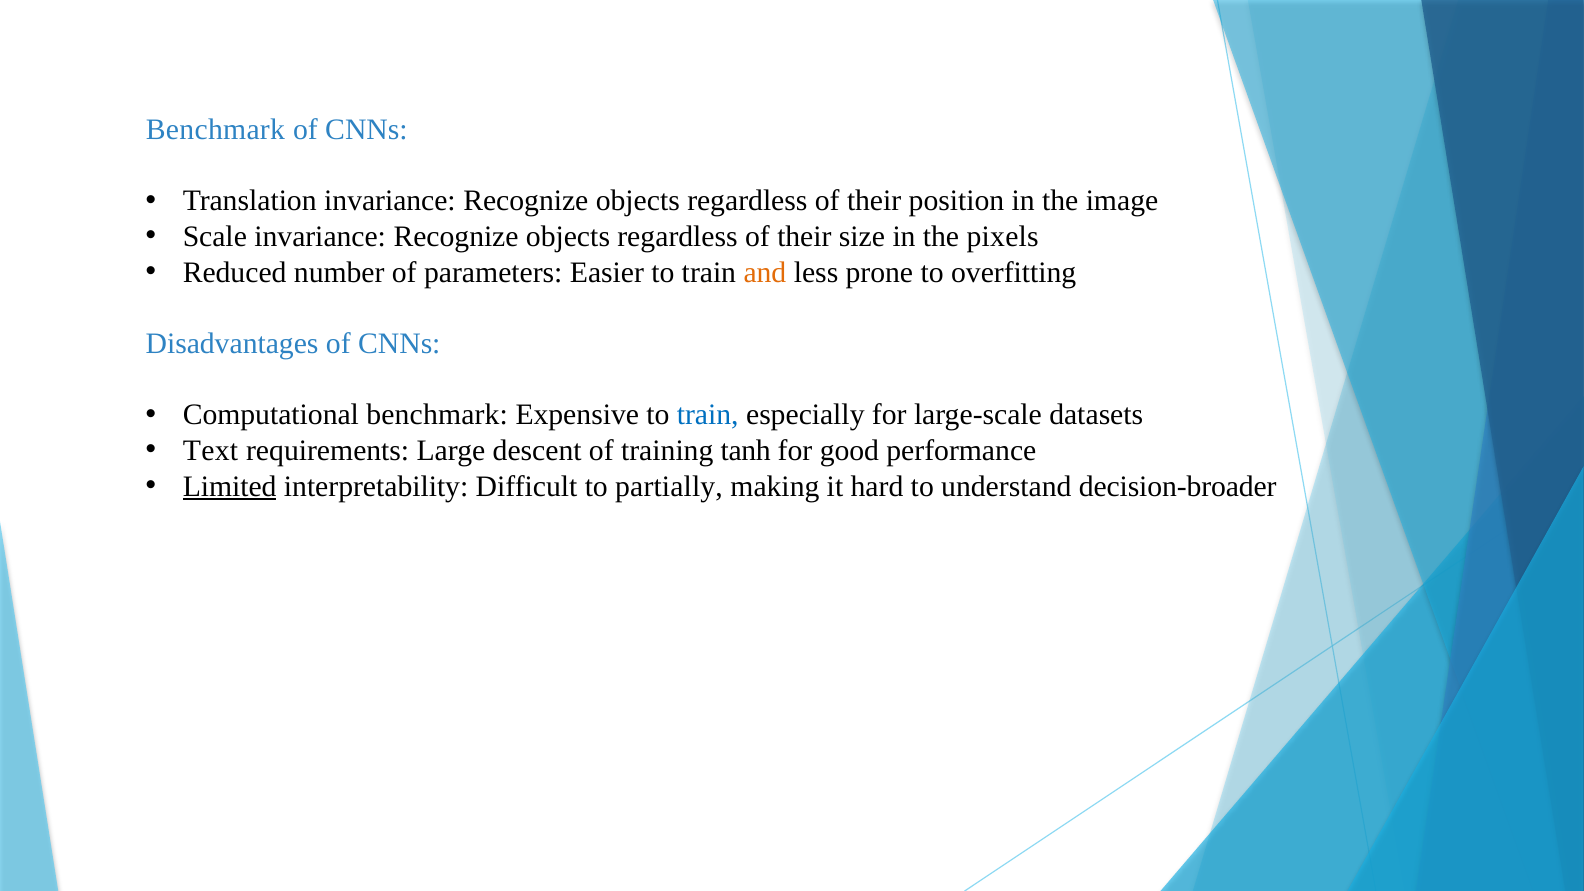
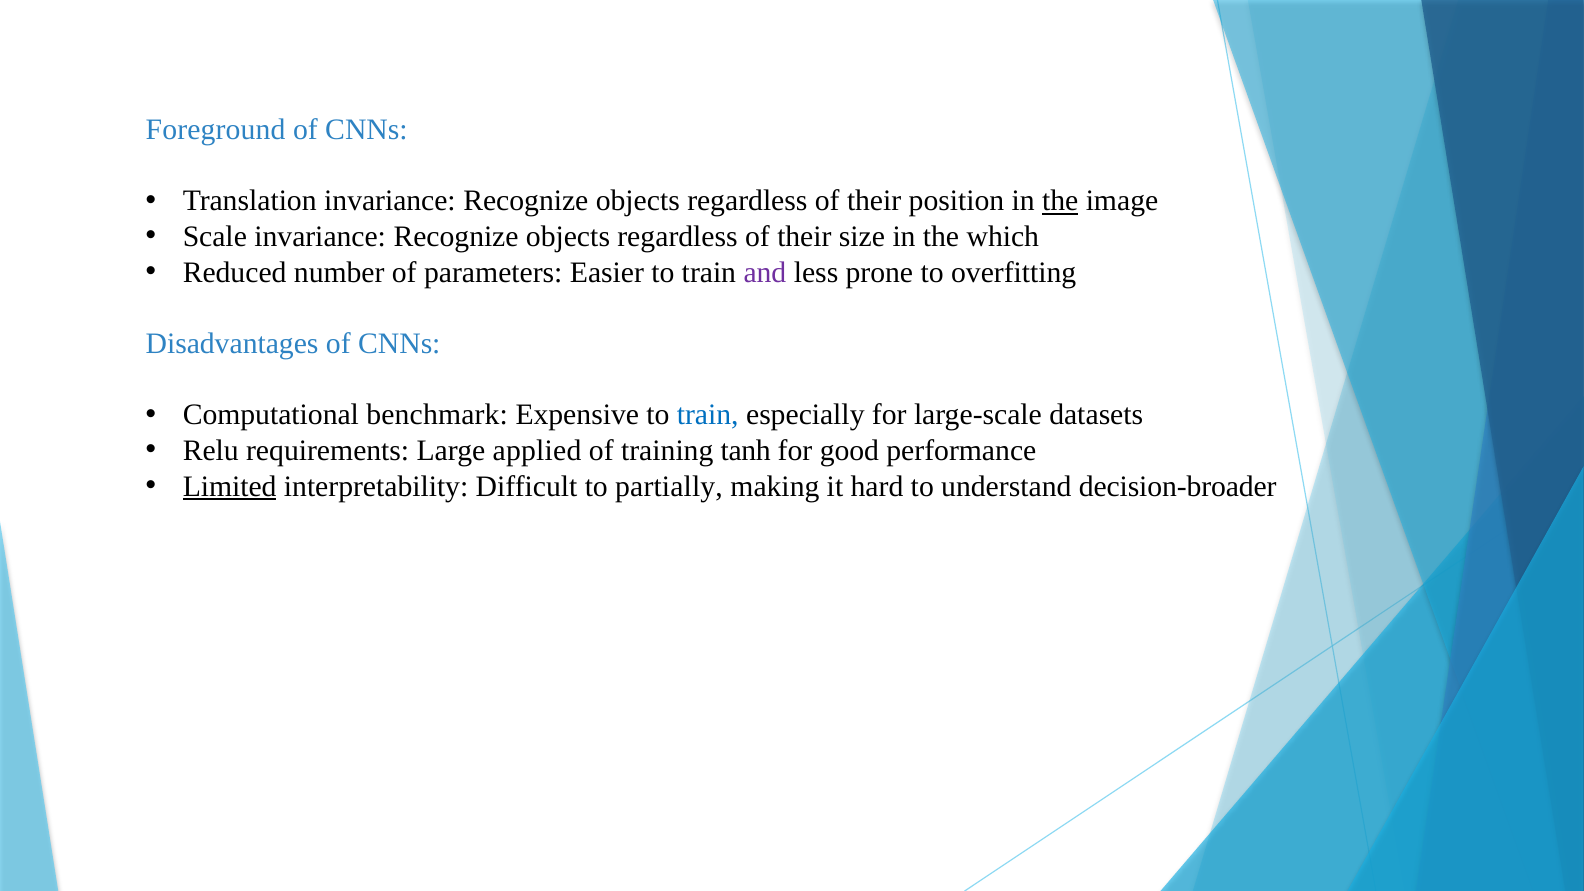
Benchmark at (215, 130): Benchmark -> Foreground
the at (1060, 201) underline: none -> present
pixels: pixels -> which
and colour: orange -> purple
Text: Text -> Relu
descent: descent -> applied
